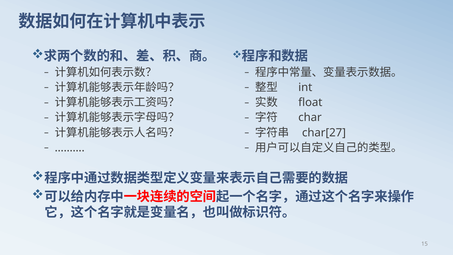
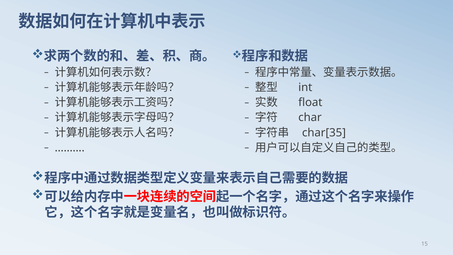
char[27: char[27 -> char[35
